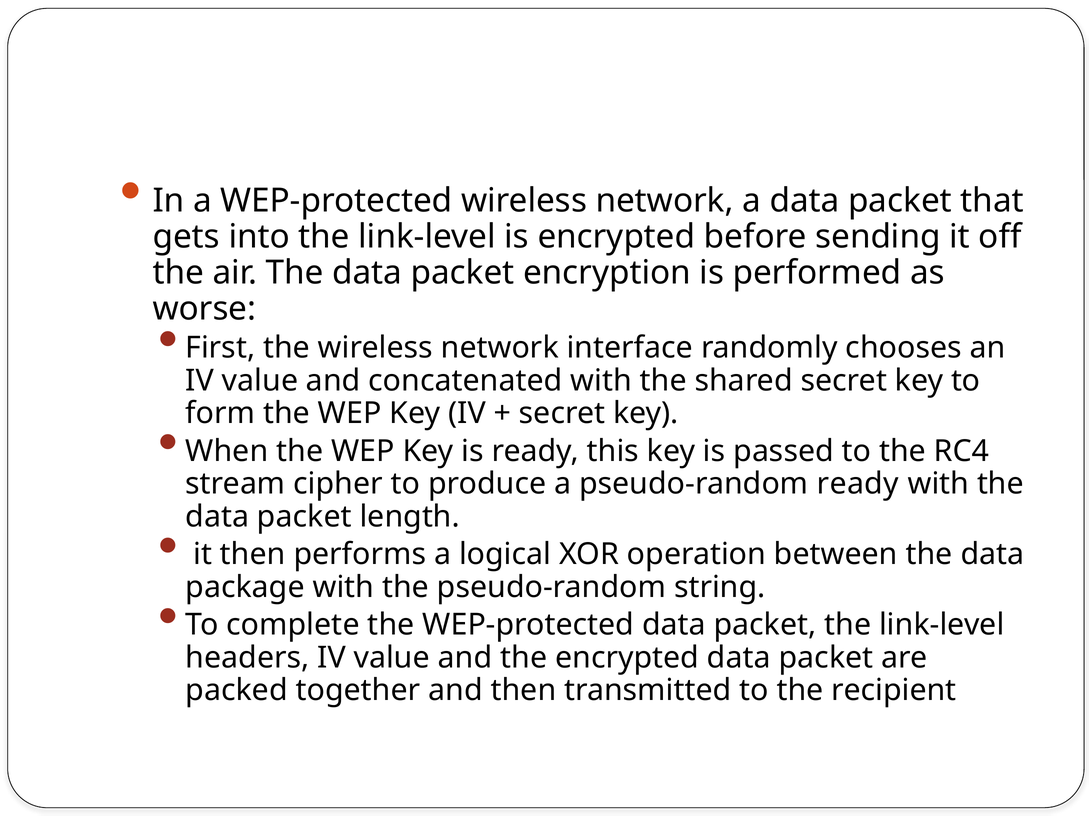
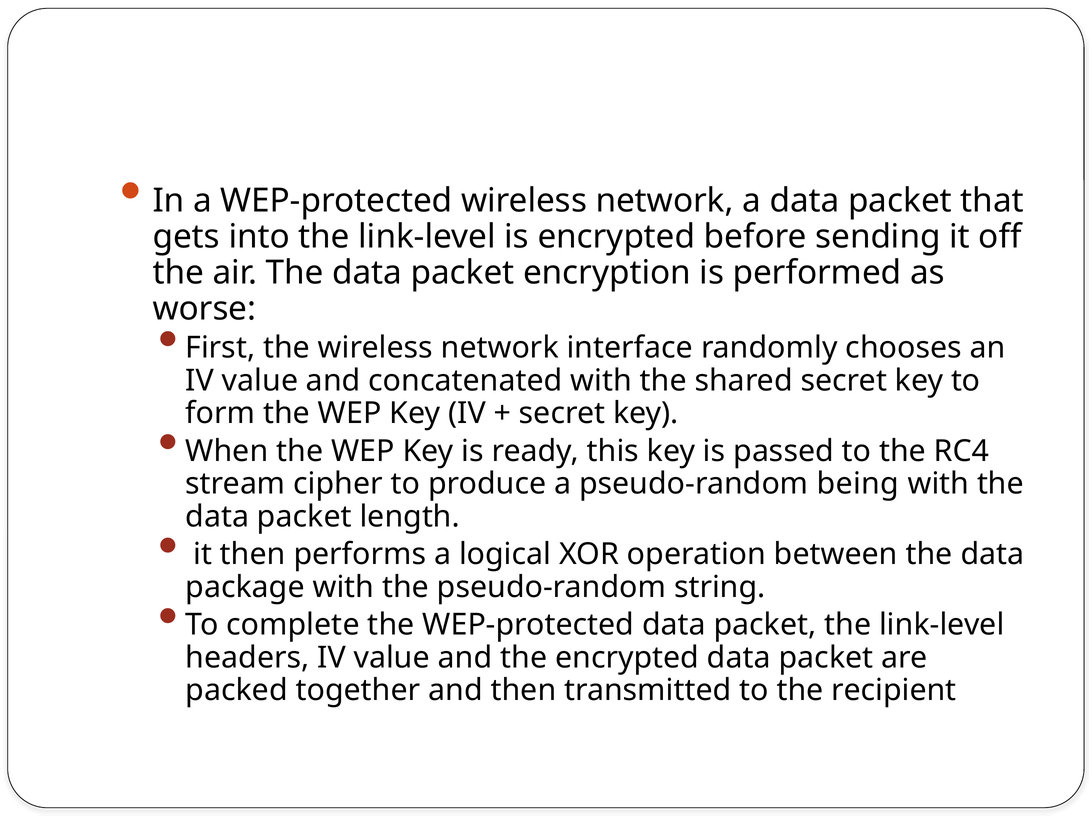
pseudo-random ready: ready -> being
